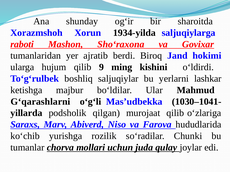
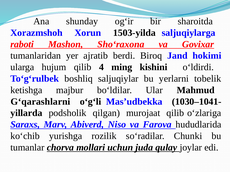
1934-yilda: 1934-yilda -> 1503-yilda
9: 9 -> 4
lashkar: lashkar -> tobelik
